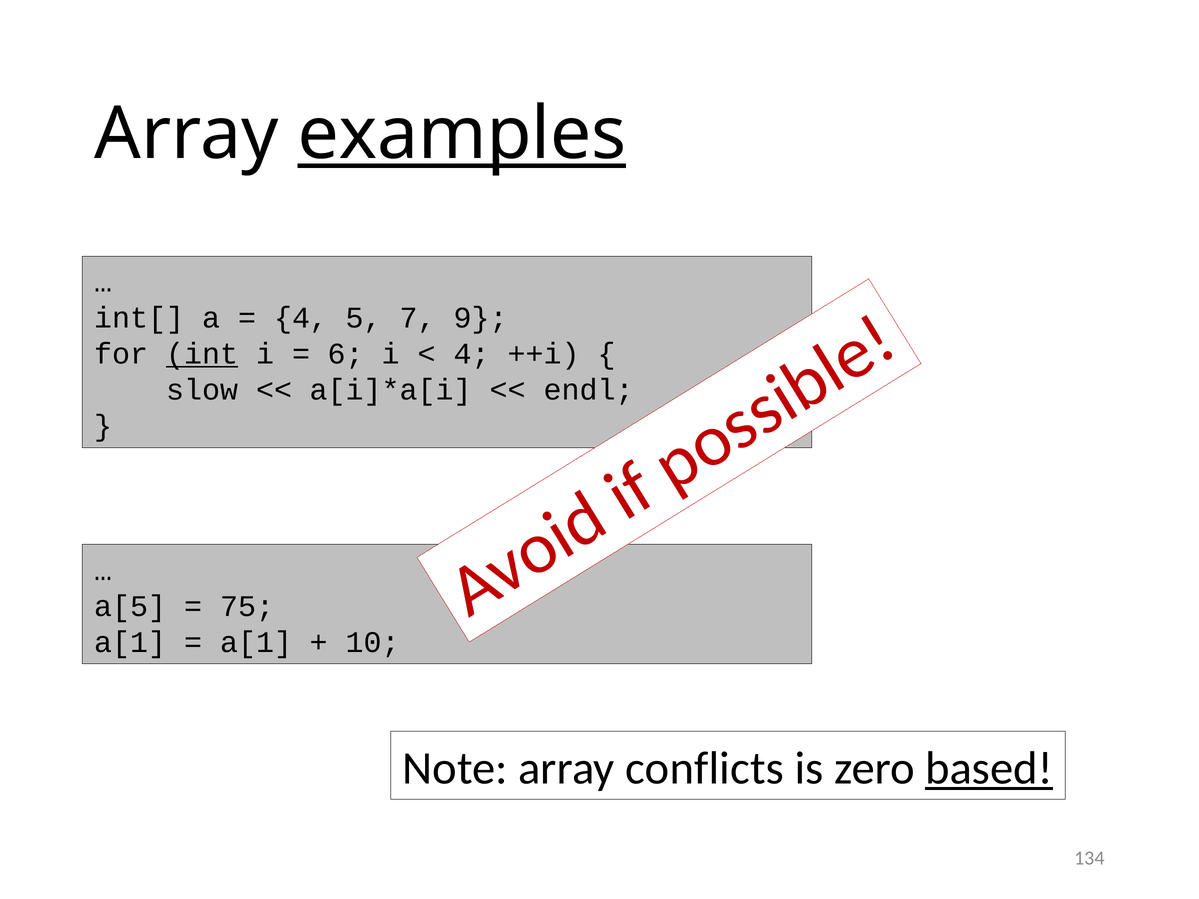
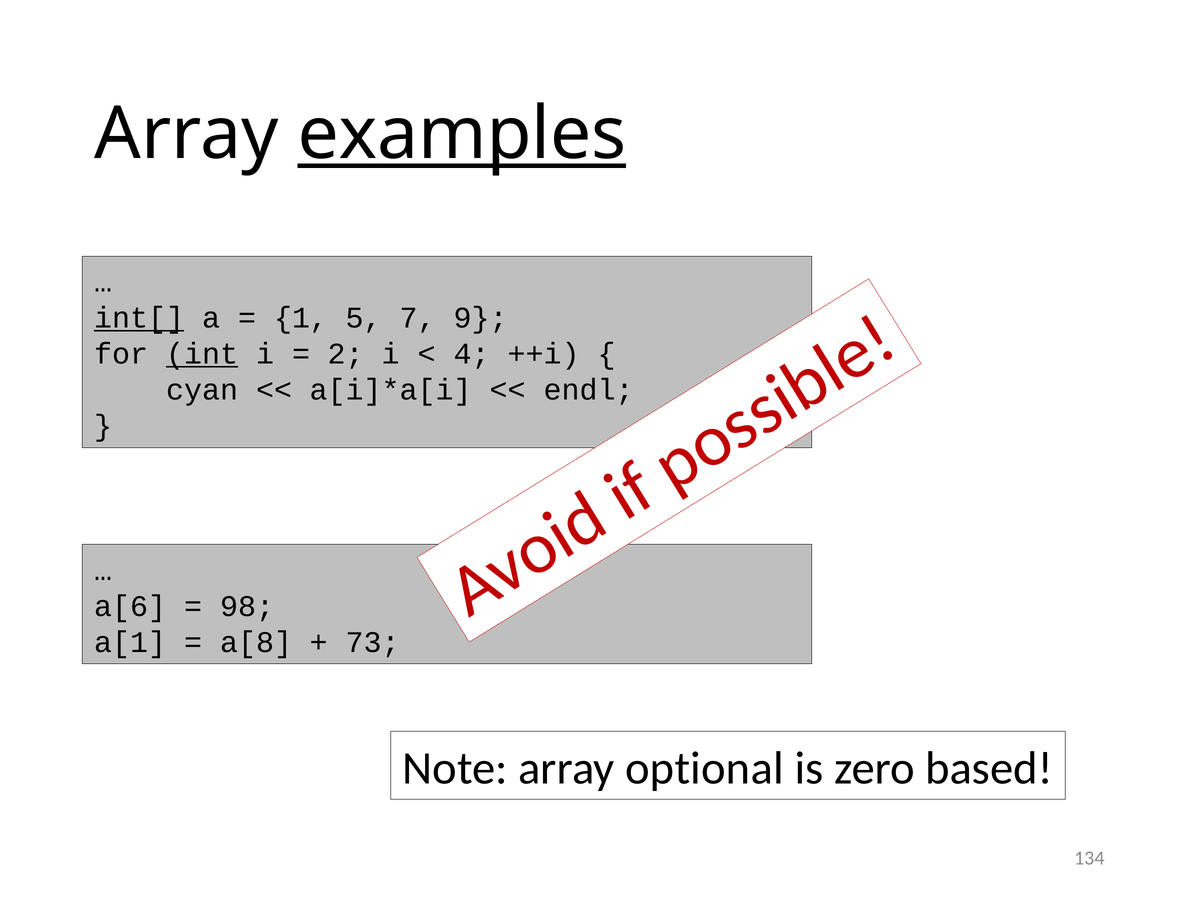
int[ underline: none -> present
4 at (301, 318): 4 -> 1
6: 6 -> 2
slow: slow -> cyan
a[5: a[5 -> a[6
75: 75 -> 98
a[1 at (256, 642): a[1 -> a[8
10: 10 -> 73
conflicts: conflicts -> optional
based underline: present -> none
